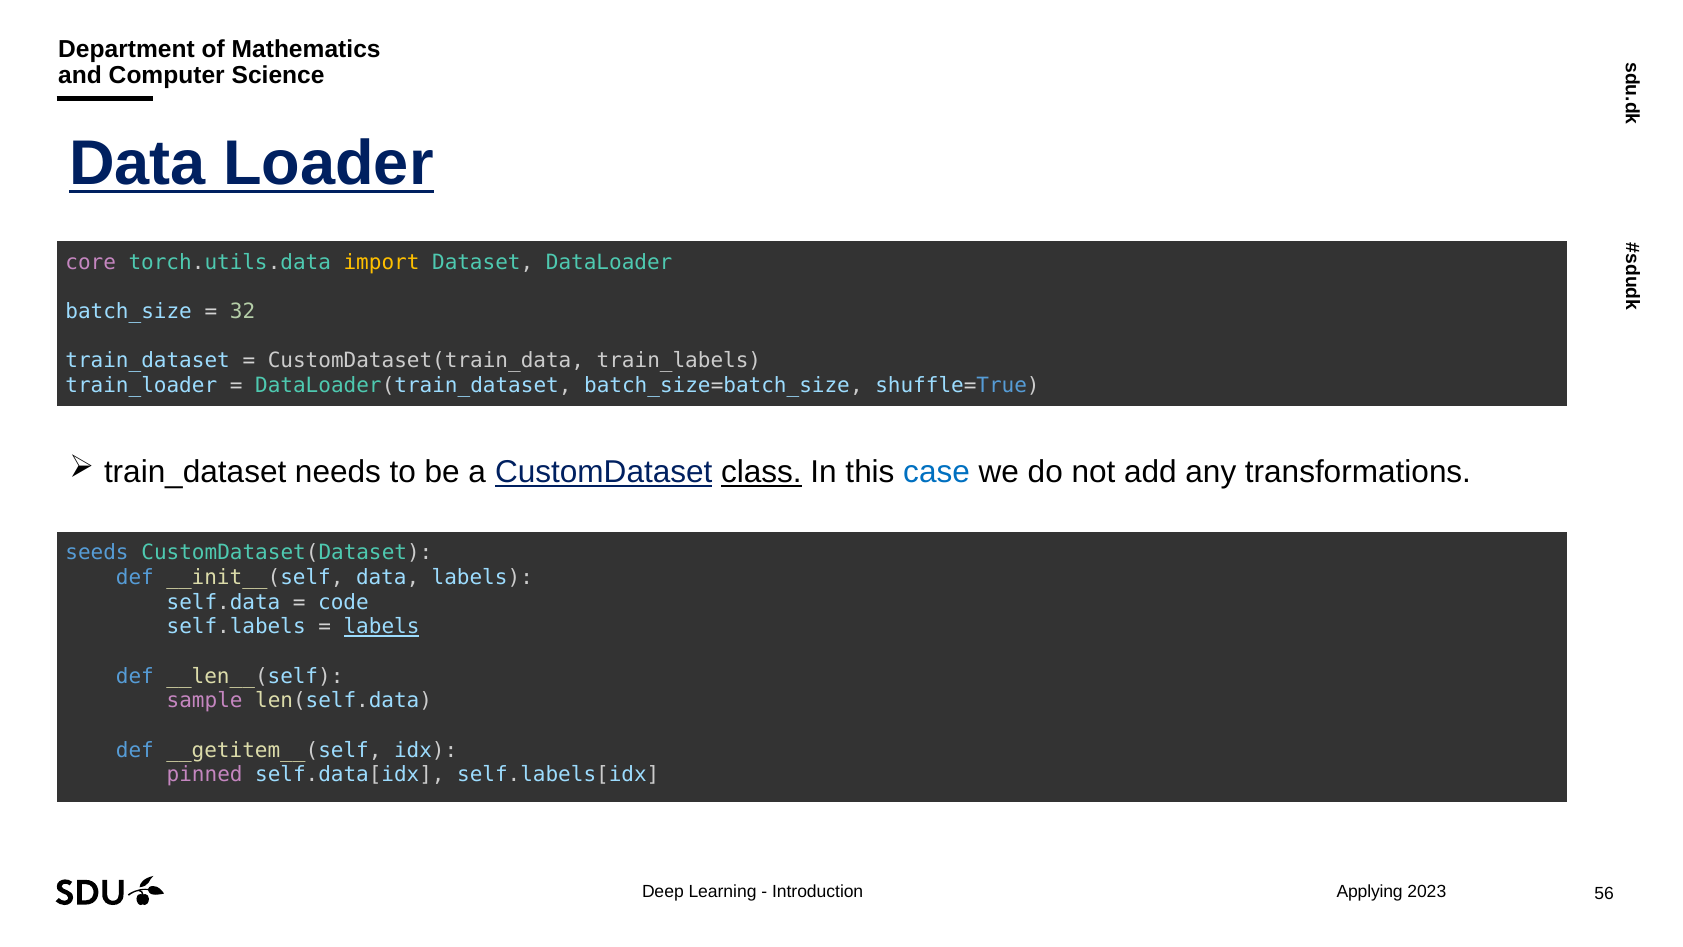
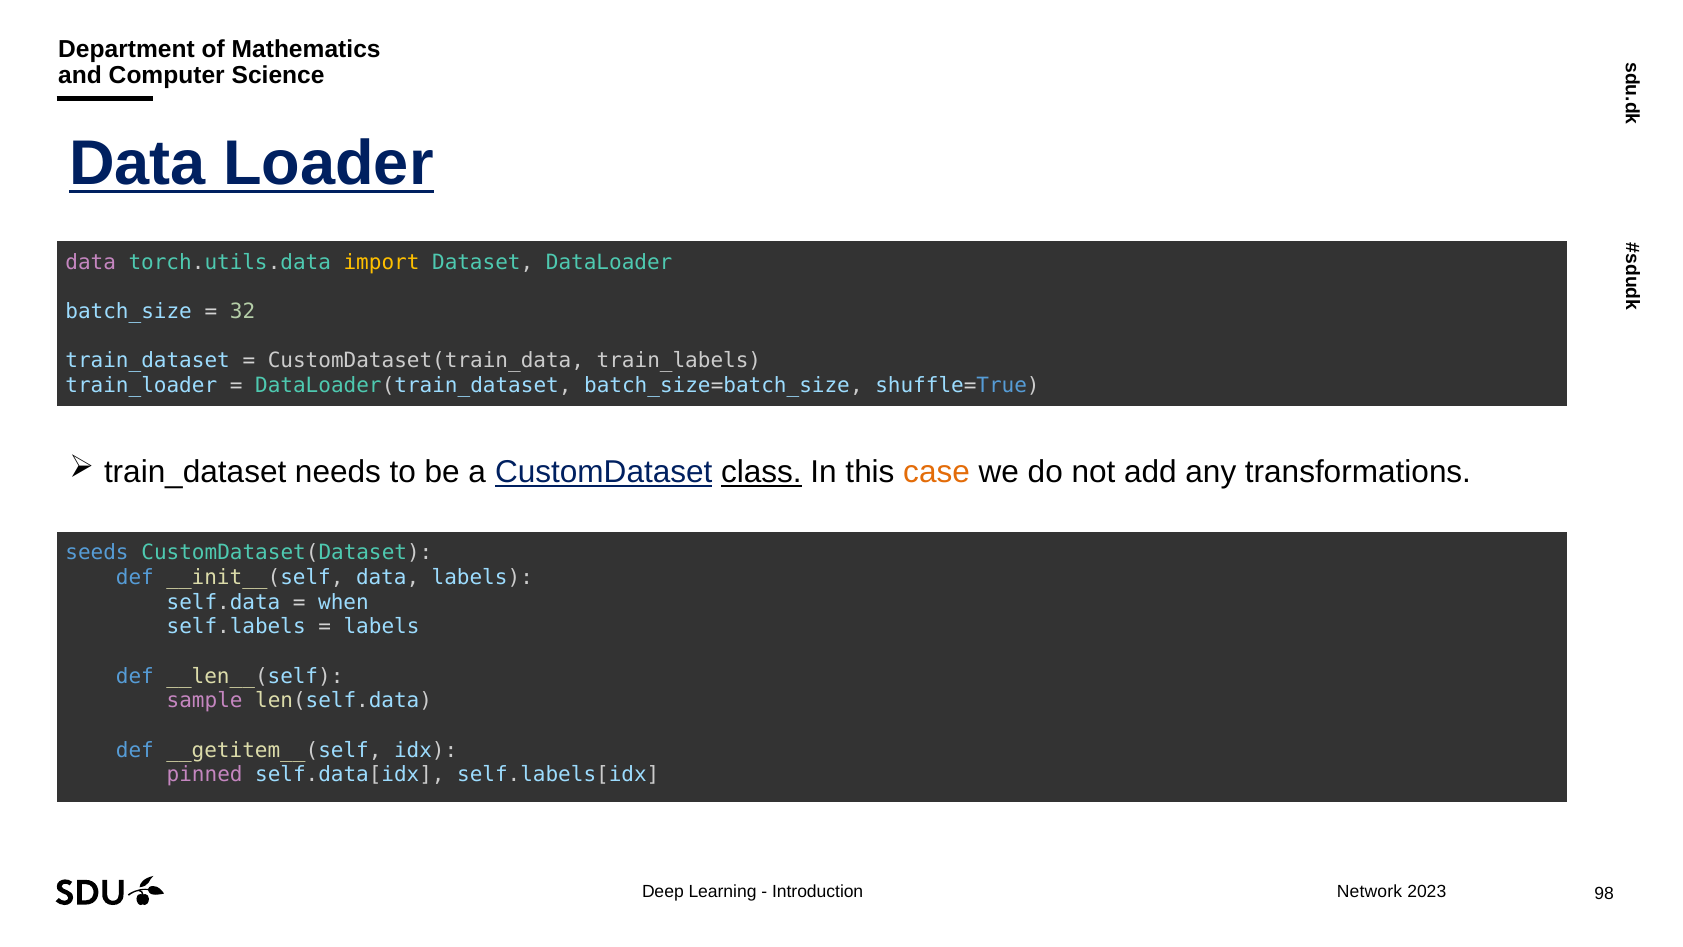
core at (91, 262): core -> data
case colour: blue -> orange
code: code -> when
labels at (382, 627) underline: present -> none
Applying: Applying -> Network
56: 56 -> 98
